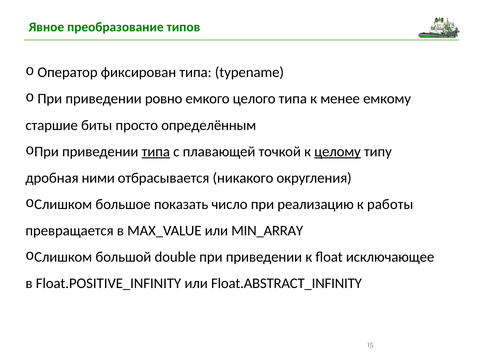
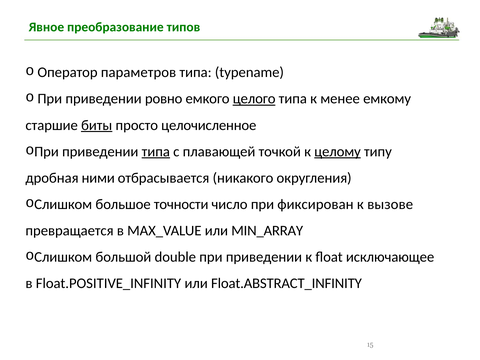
фиксирован: фиксирован -> параметров
целого underline: none -> present
биты underline: none -> present
определённым: определённым -> целочисленное
показать: показать -> точности
реализацию: реализацию -> фиксирован
работы: работы -> вызове
